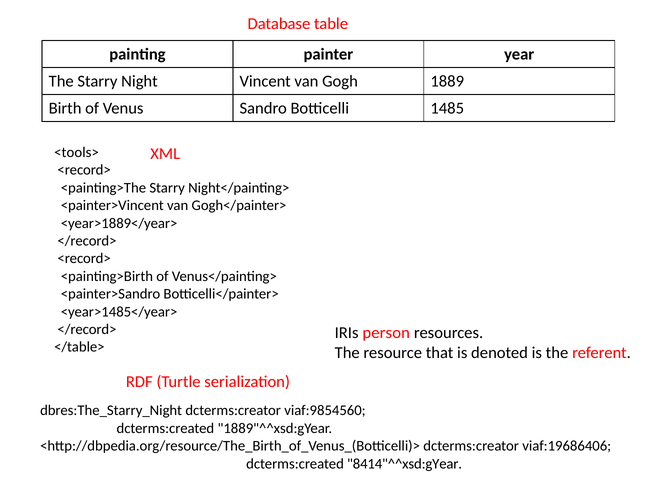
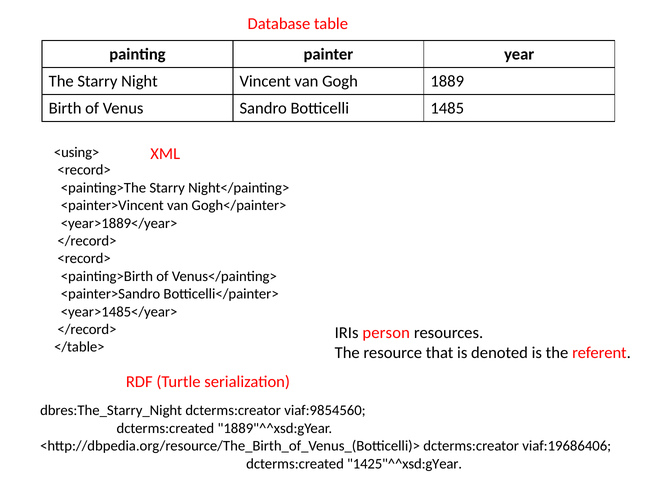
<tools>: <tools> -> <using>
8414"^^xsd:gYear: 8414"^^xsd:gYear -> 1425"^^xsd:gYear
